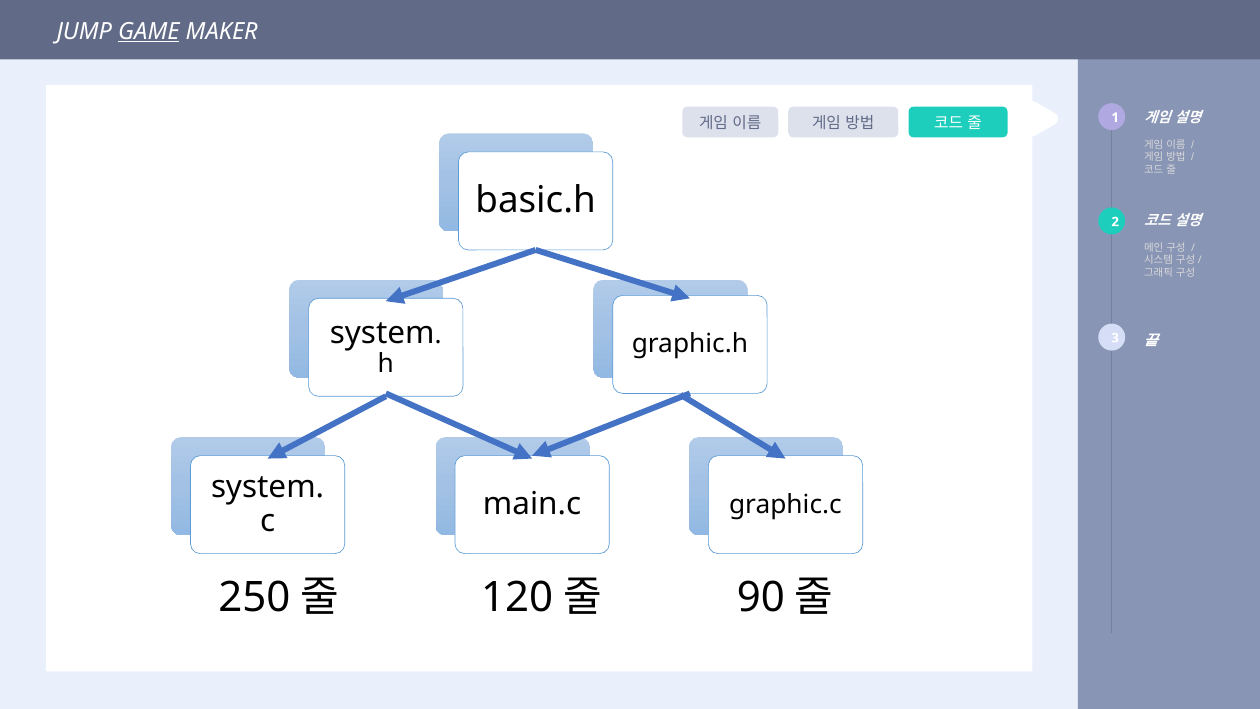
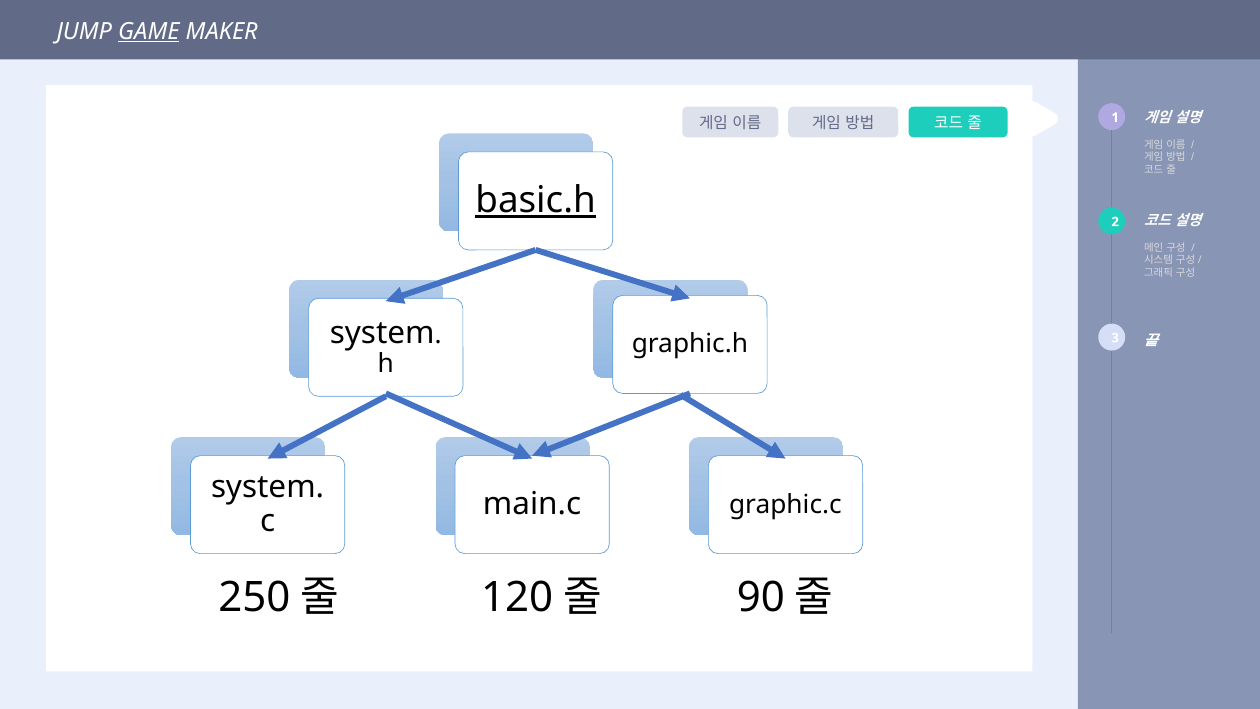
basic.h underline: none -> present
